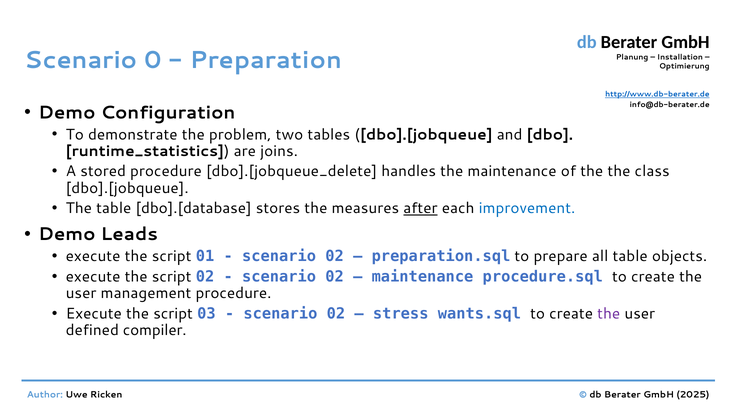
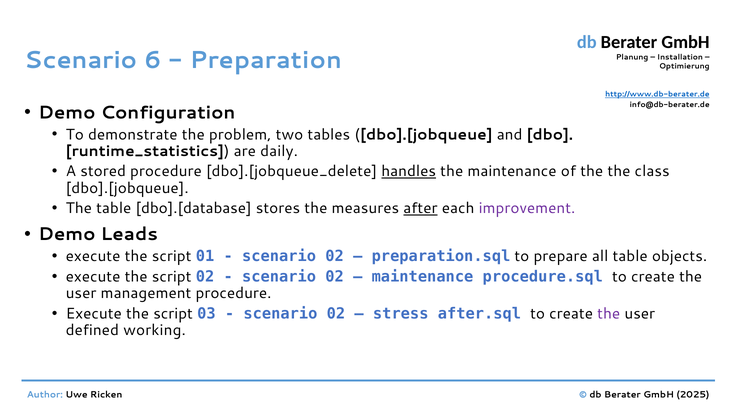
0: 0 -> 6
joins: joins -> daily
handles underline: none -> present
improvement colour: blue -> purple
wants.sql: wants.sql -> after.sql
compiler: compiler -> working
